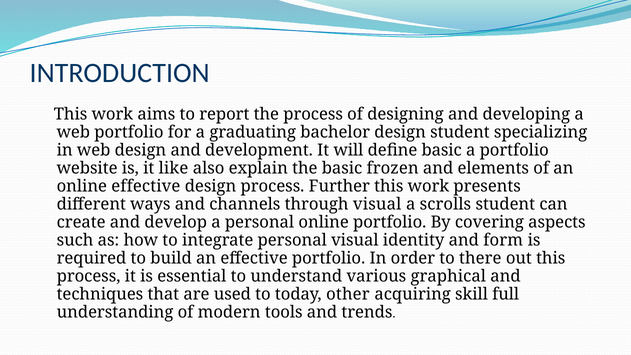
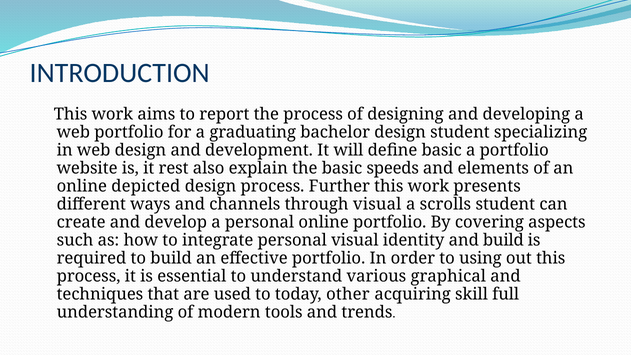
like: like -> rest
frozen: frozen -> speeds
online effective: effective -> depicted
and form: form -> build
there: there -> using
